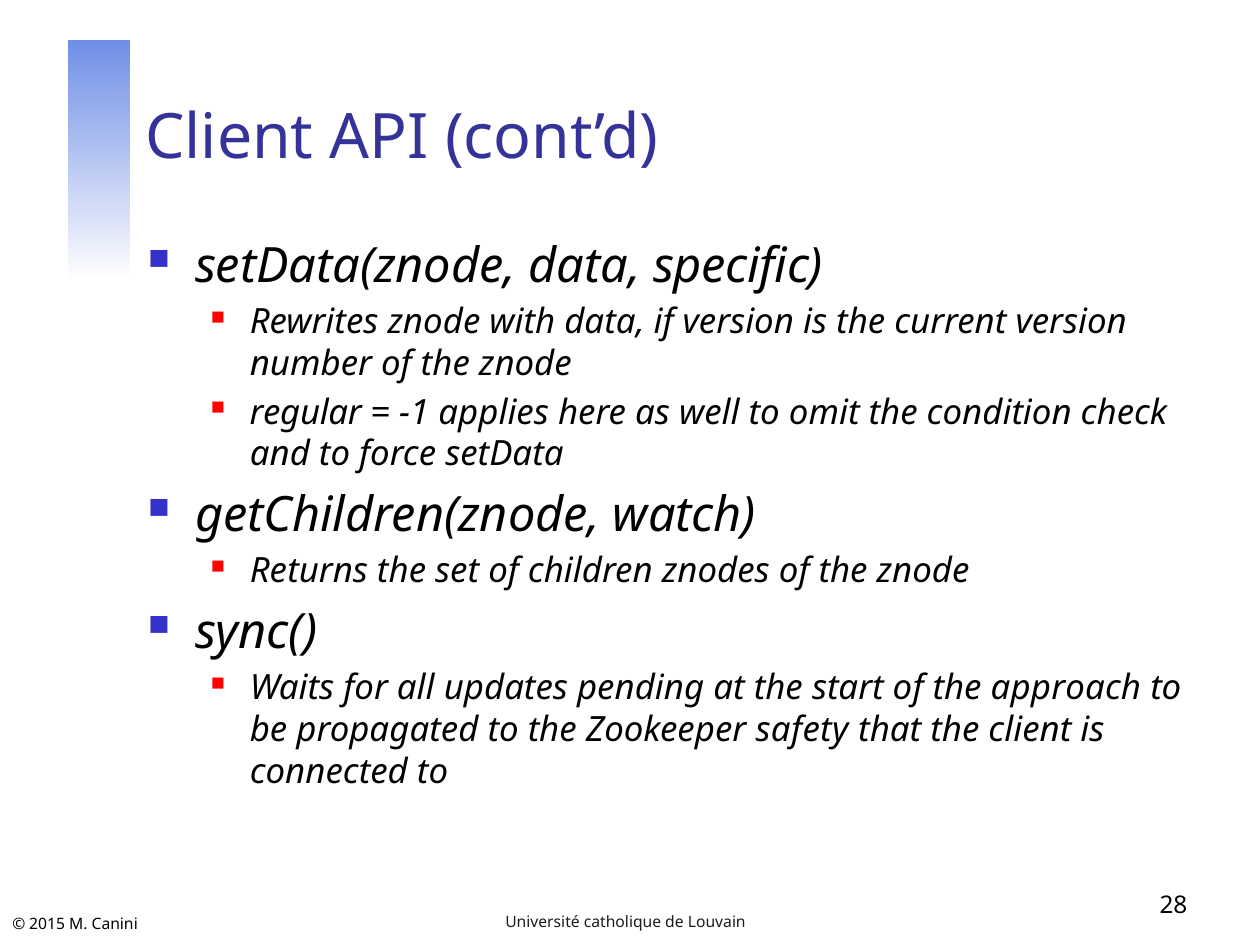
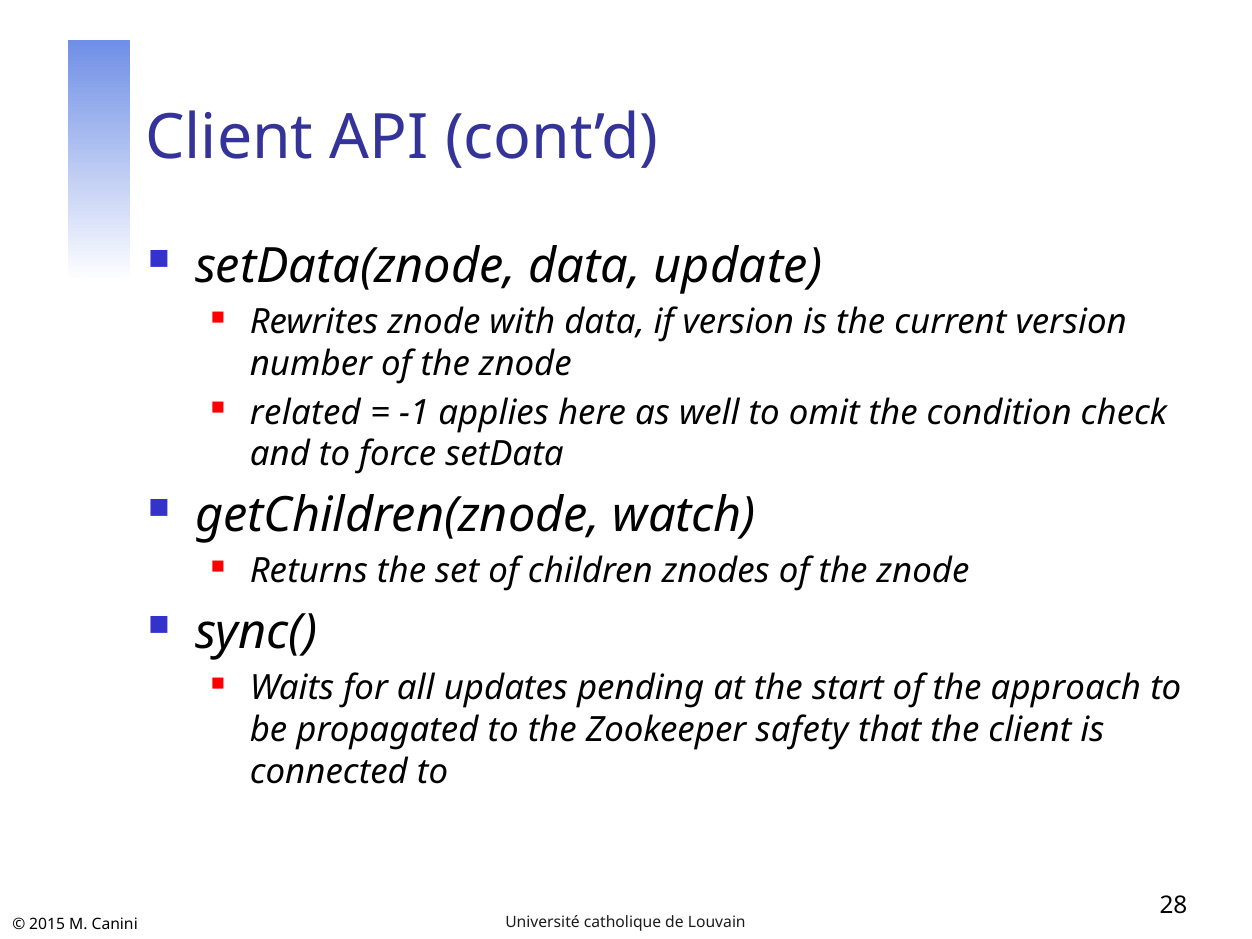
specific: specific -> update
regular: regular -> related
